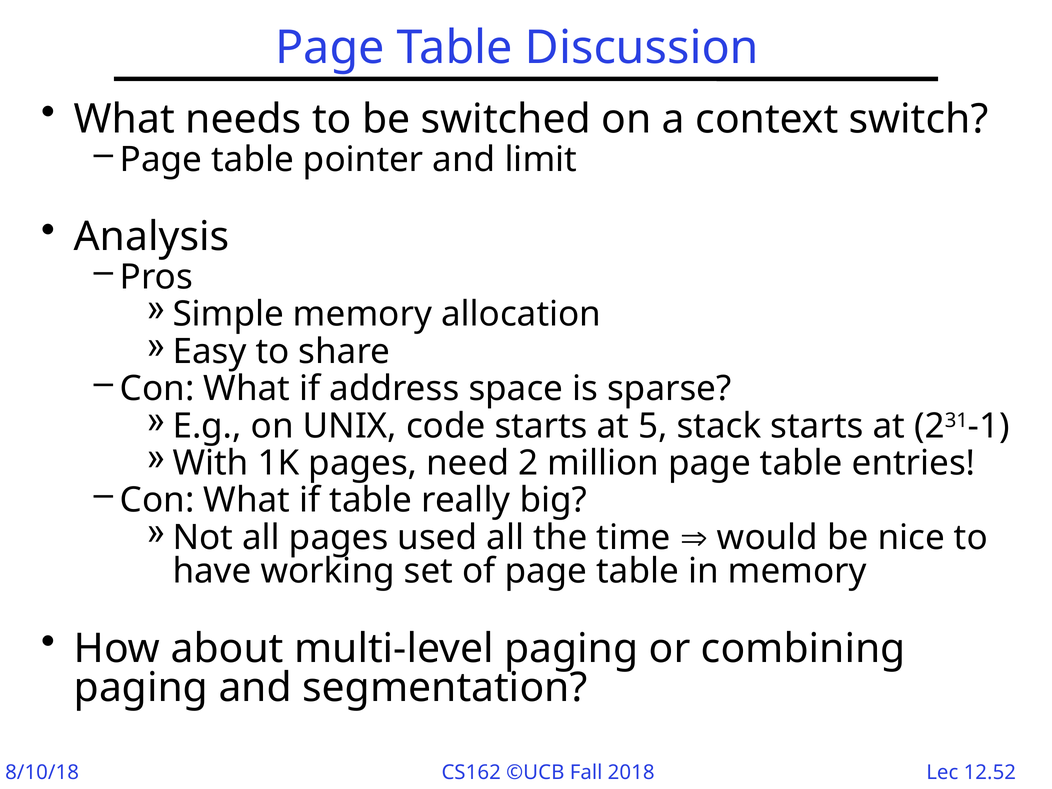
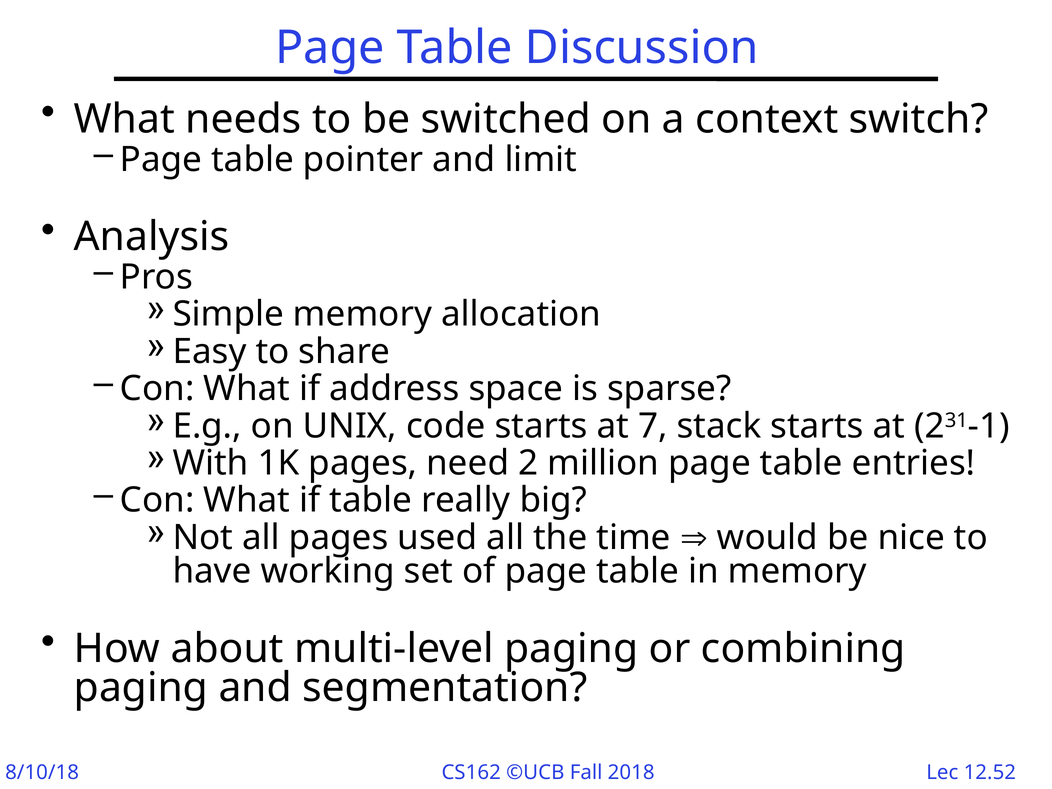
5: 5 -> 7
